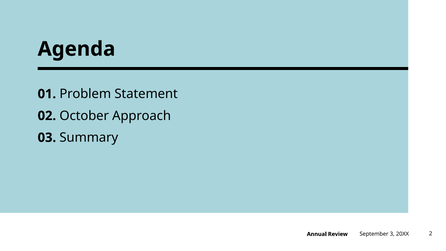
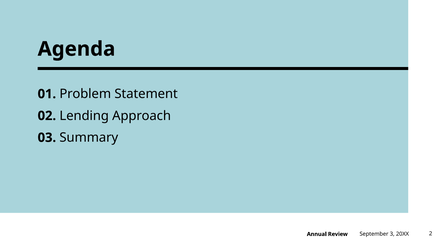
October: October -> Lending
